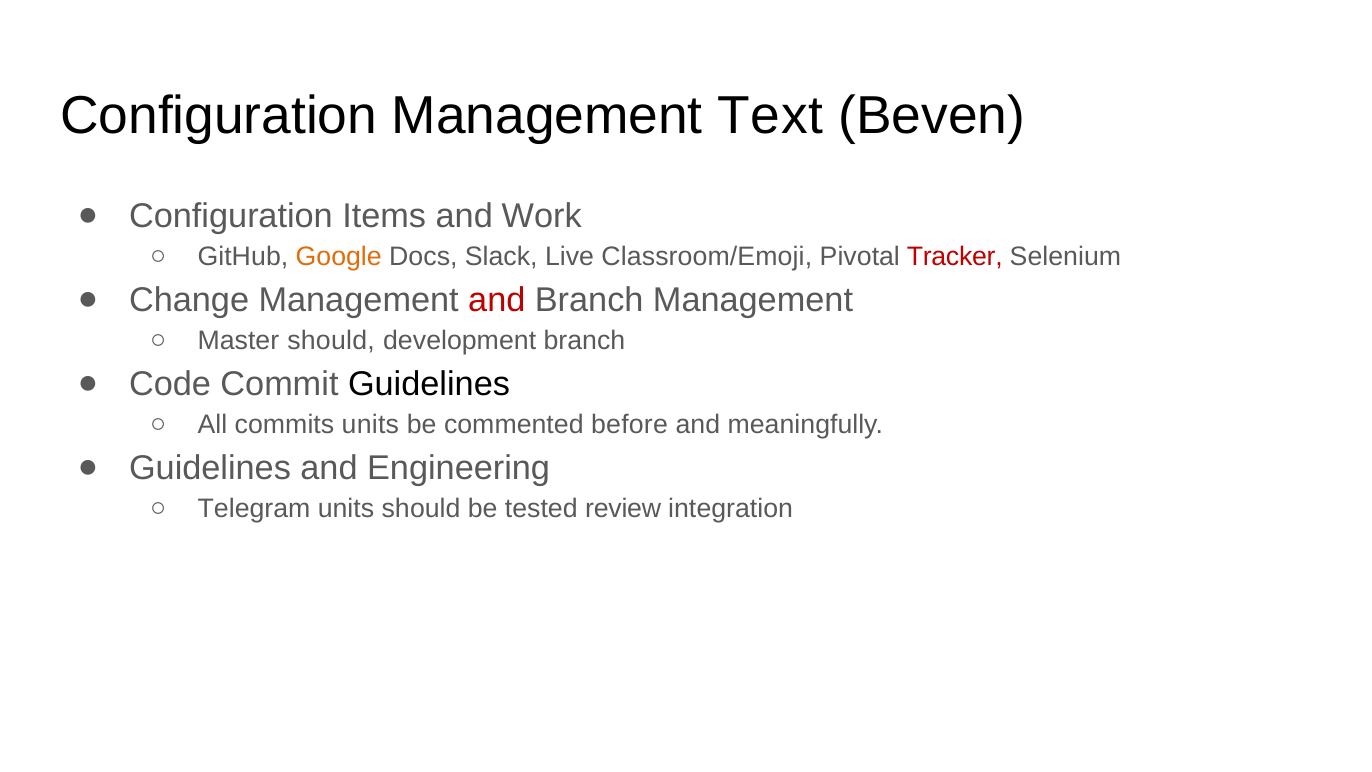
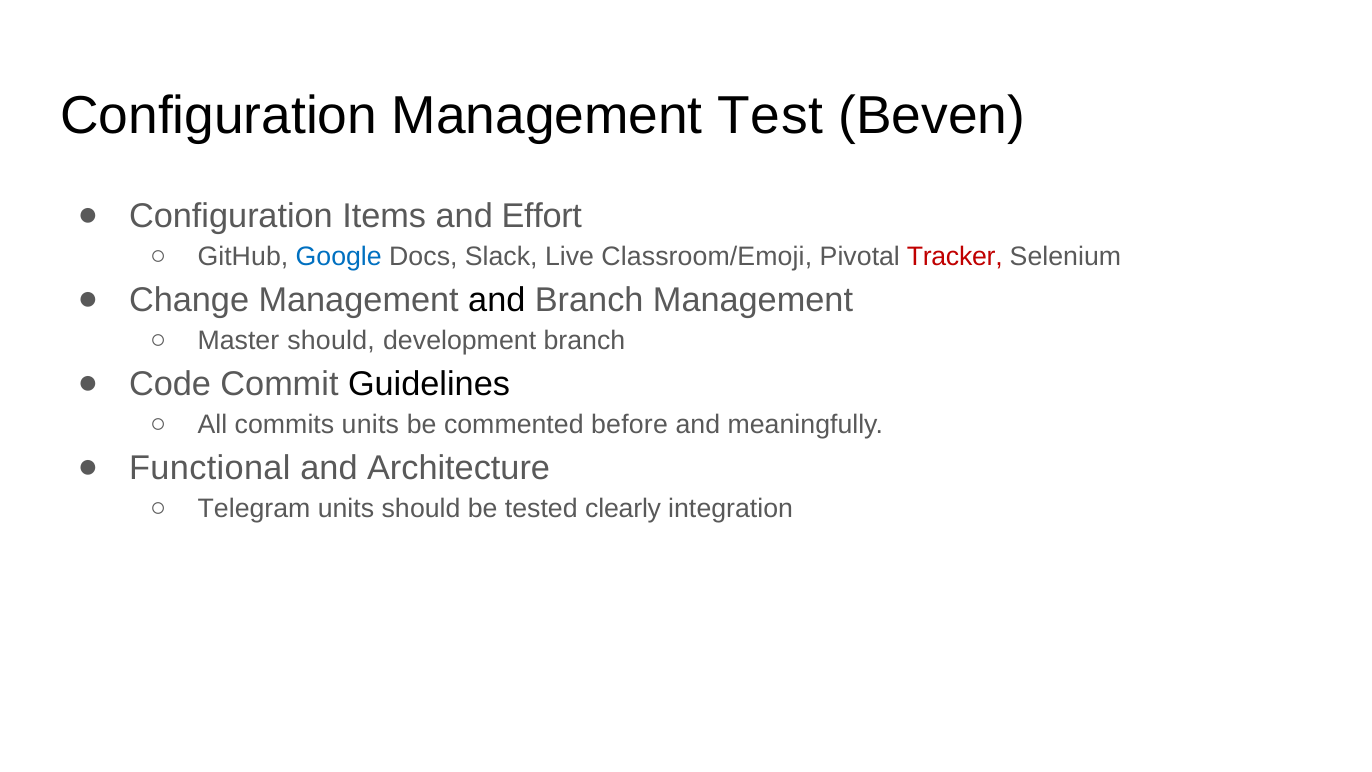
Text: Text -> Test
Work: Work -> Effort
Google colour: orange -> blue
and at (497, 300) colour: red -> black
Guidelines at (210, 468): Guidelines -> Functional
Engineering: Engineering -> Architecture
review: review -> clearly
